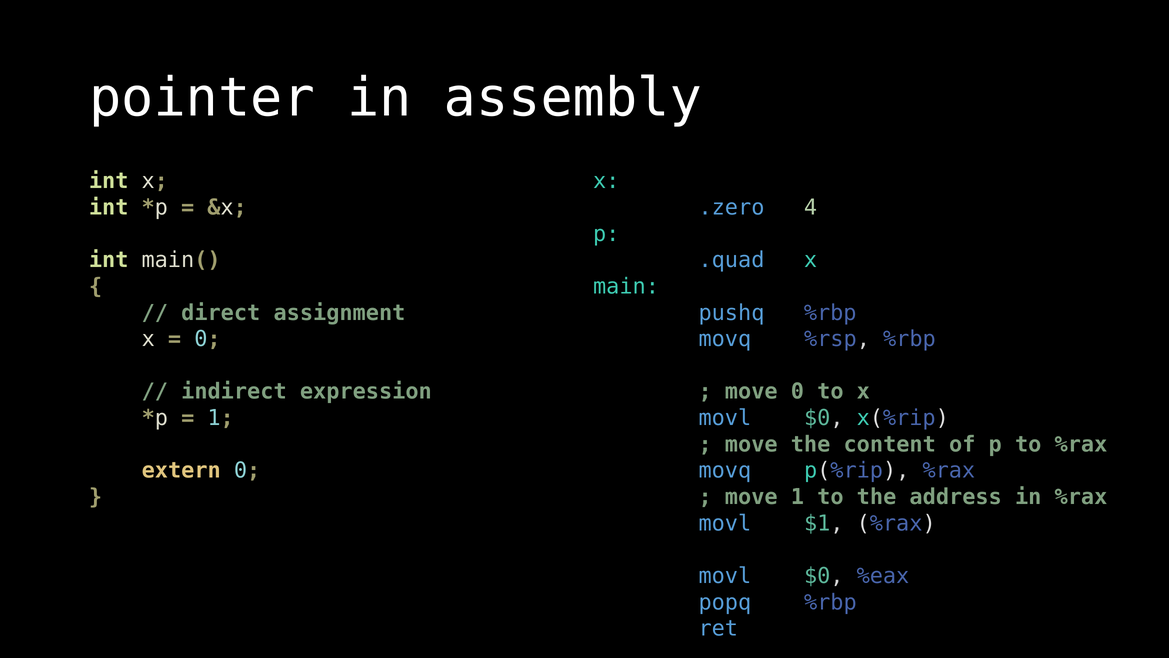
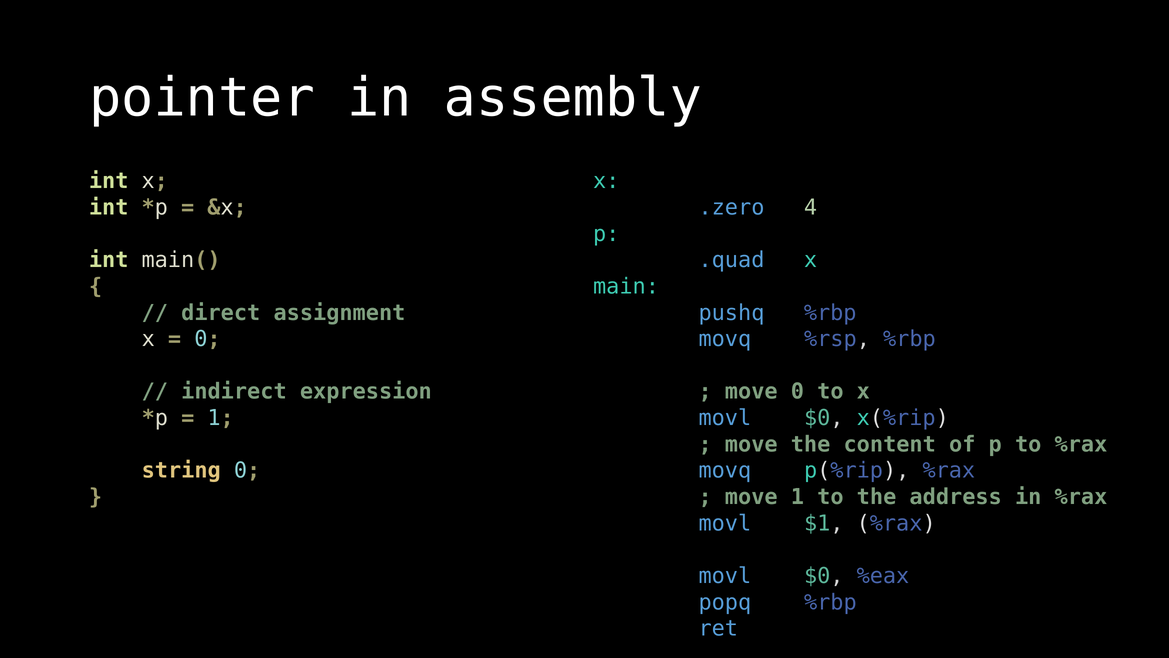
extern: extern -> string
